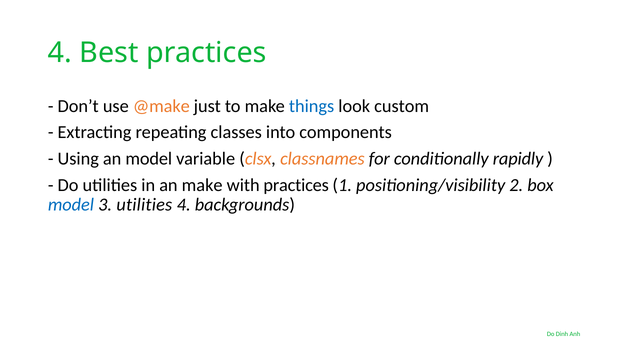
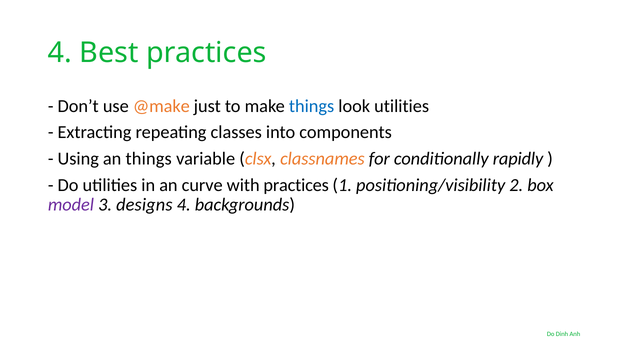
look custom: custom -> utilities
an model: model -> things
an make: make -> curve
model at (71, 205) colour: blue -> purple
3 utilities: utilities -> designs
